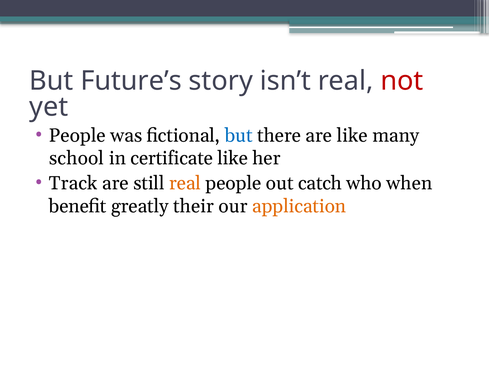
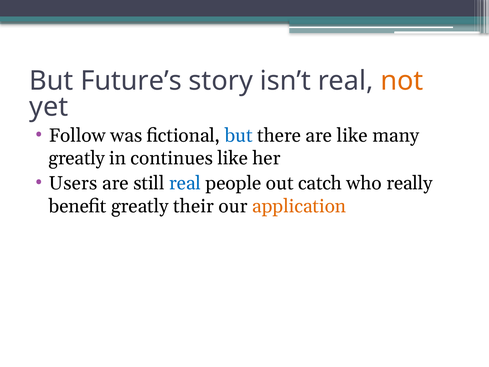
not colour: red -> orange
People at (77, 135): People -> Follow
school at (77, 158): school -> greatly
certificate: certificate -> continues
Track: Track -> Users
real at (185, 183) colour: orange -> blue
when: when -> really
